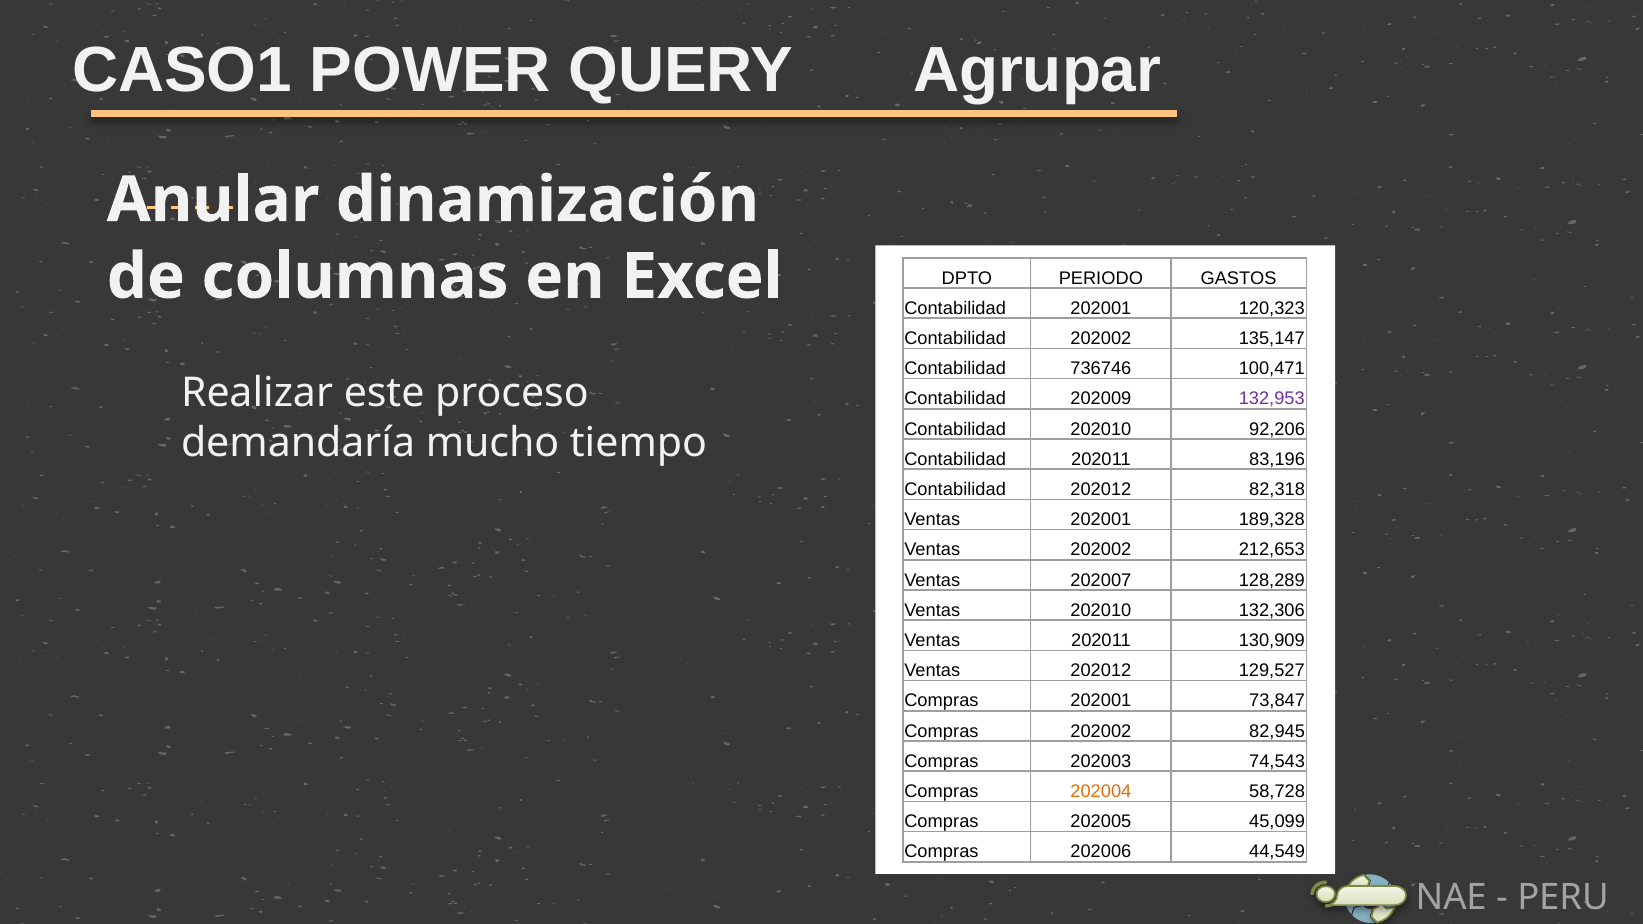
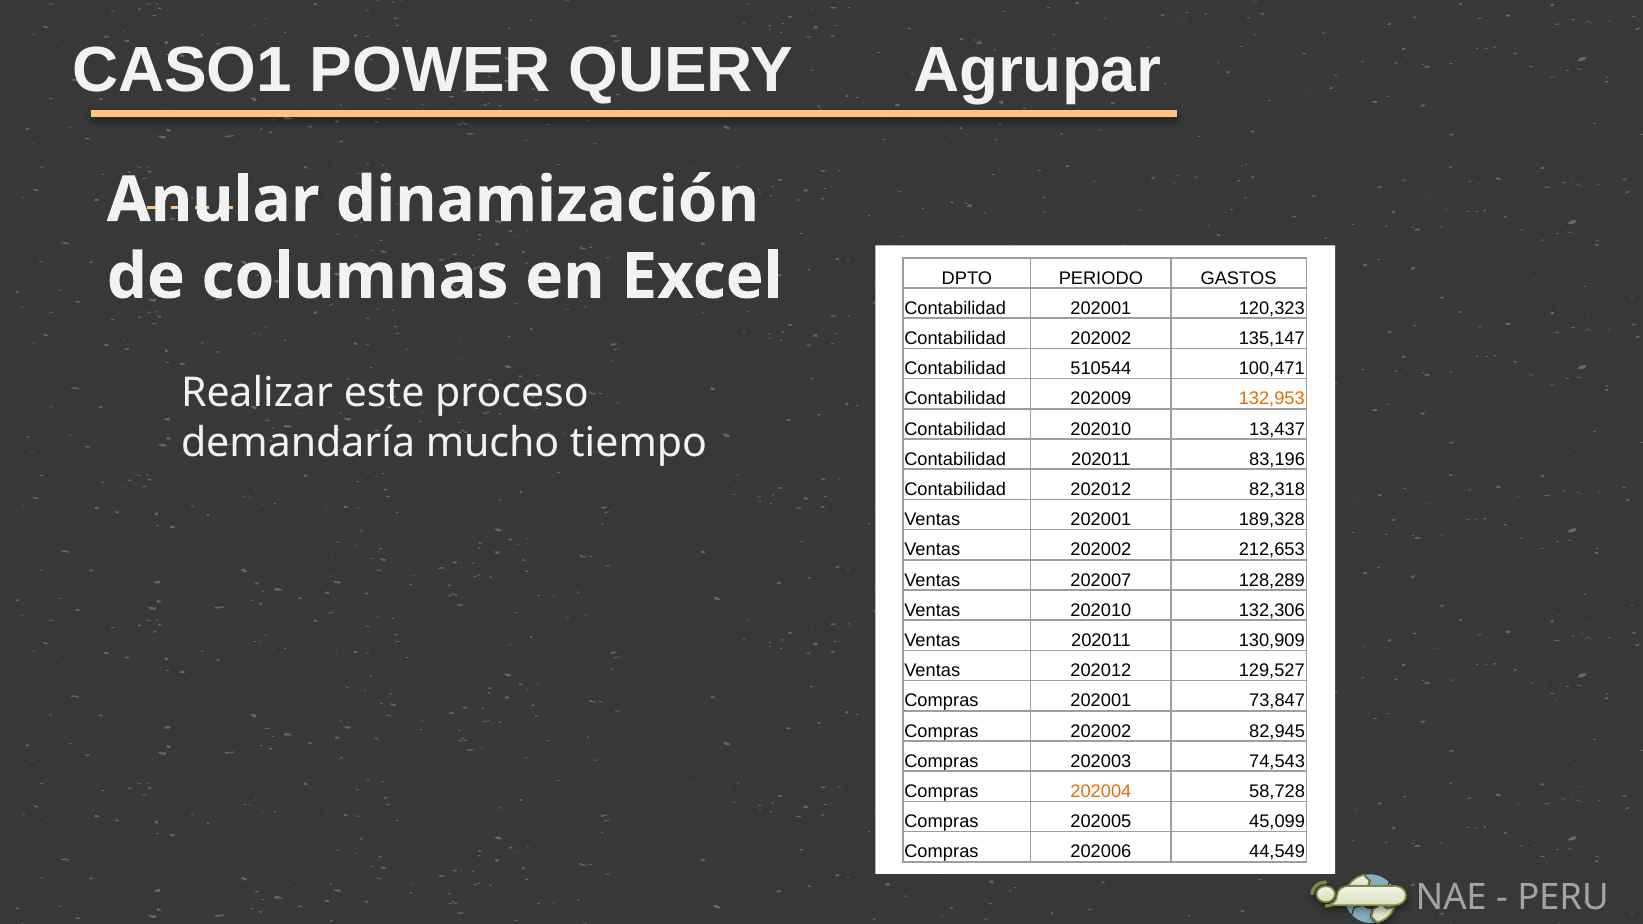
736746: 736746 -> 510544
132,953 colour: purple -> orange
92,206: 92,206 -> 13,437
